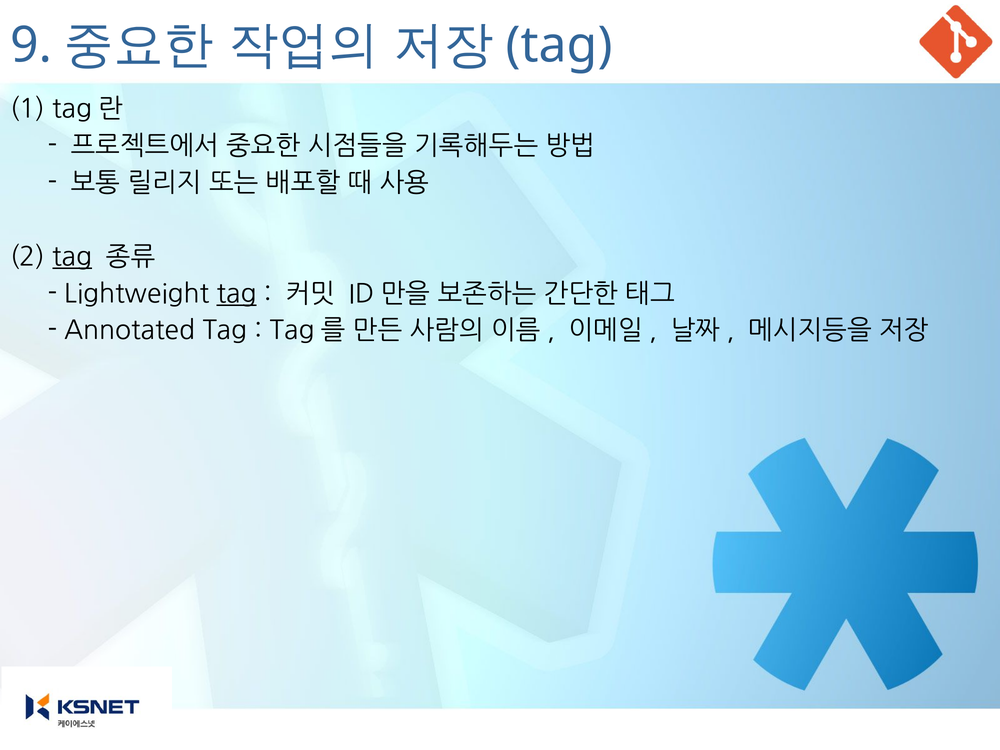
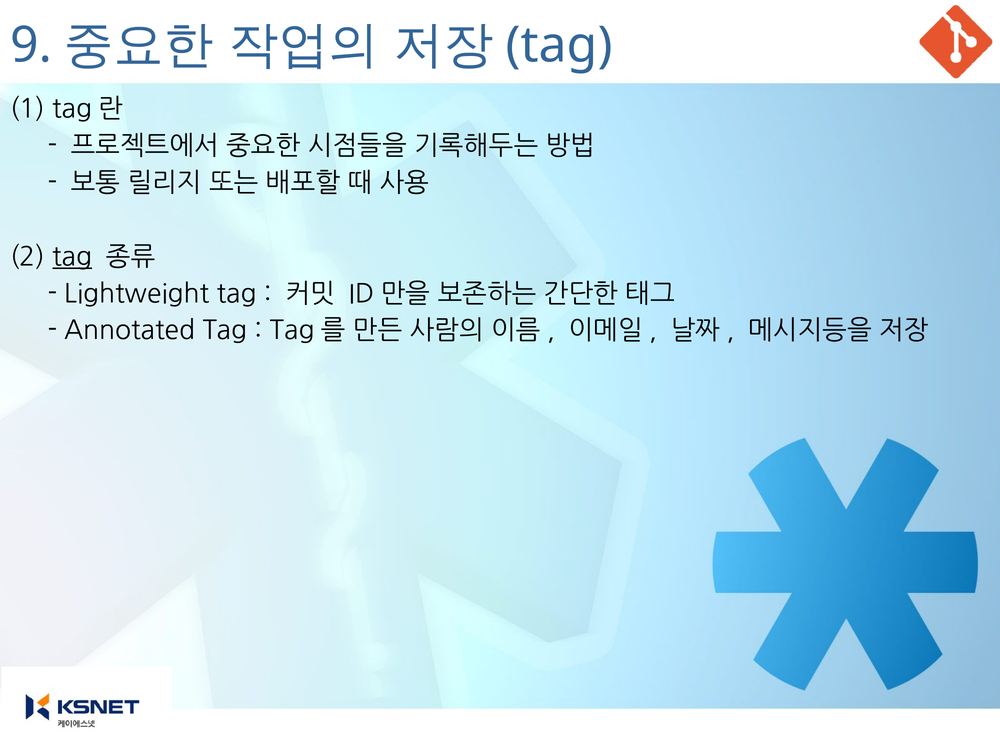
tag at (237, 294) underline: present -> none
